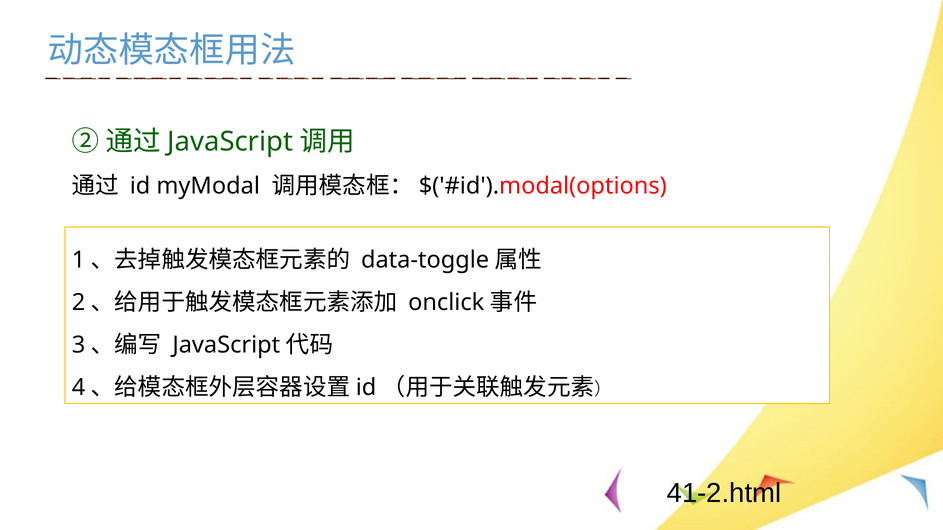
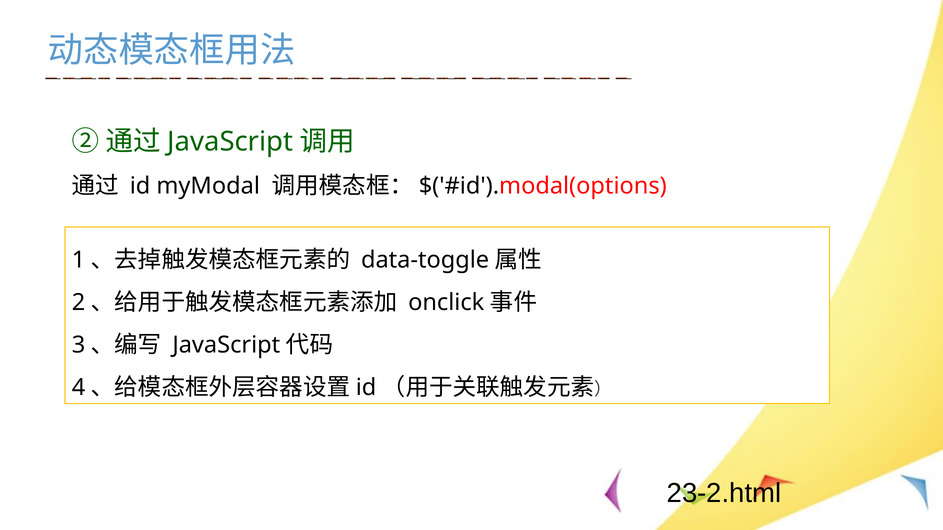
41-2.html: 41-2.html -> 23-2.html
